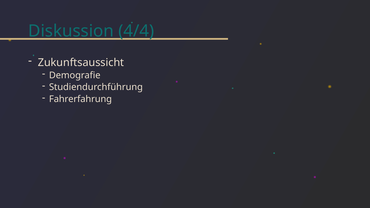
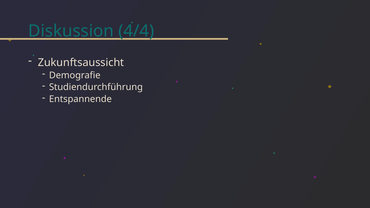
Fahrerfahrung: Fahrerfahrung -> Entspannende
